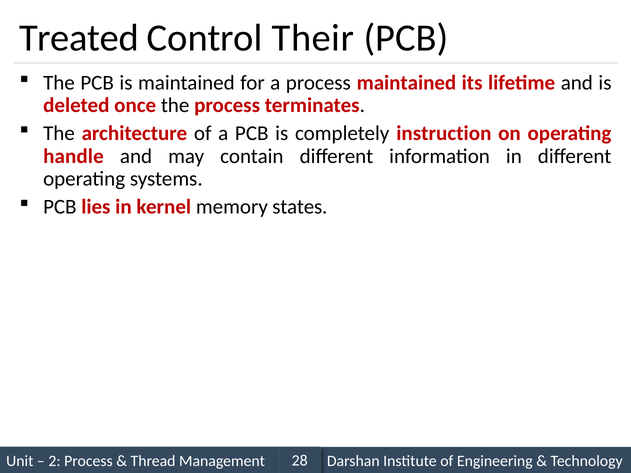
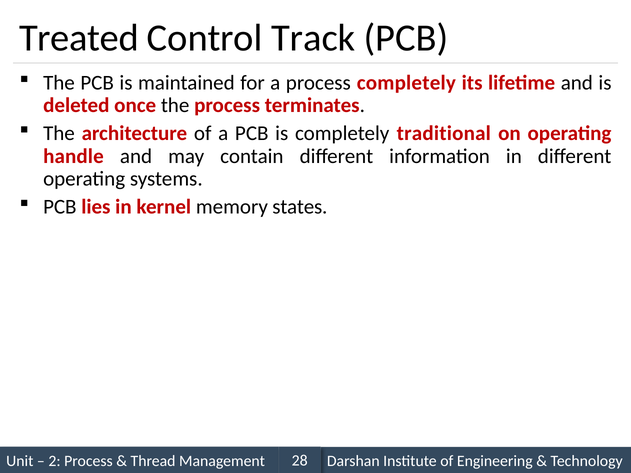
Their: Their -> Track
process maintained: maintained -> completely
instruction: instruction -> traditional
